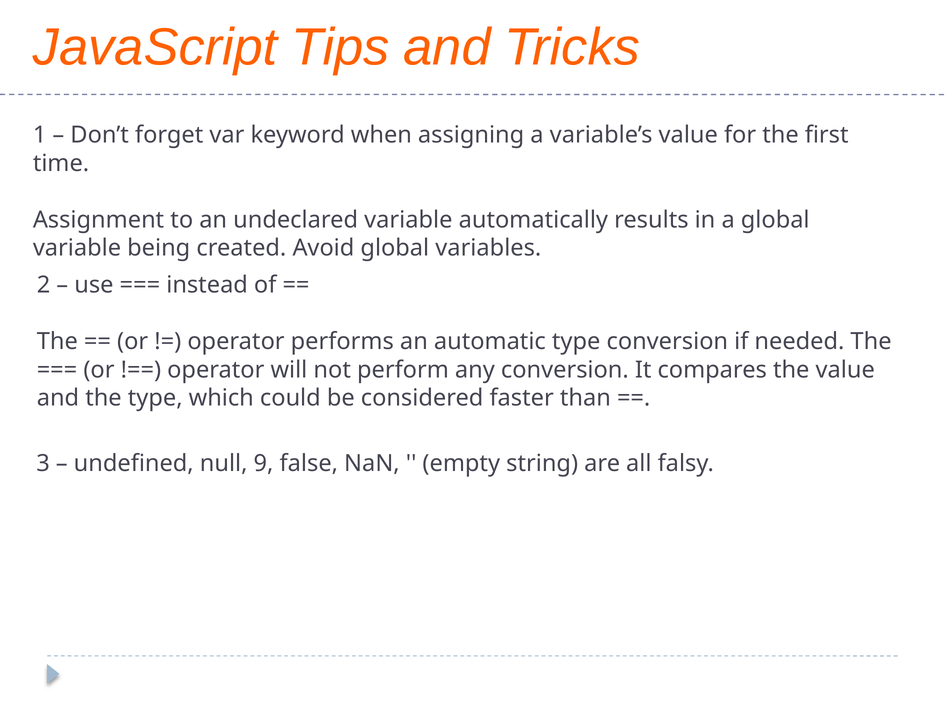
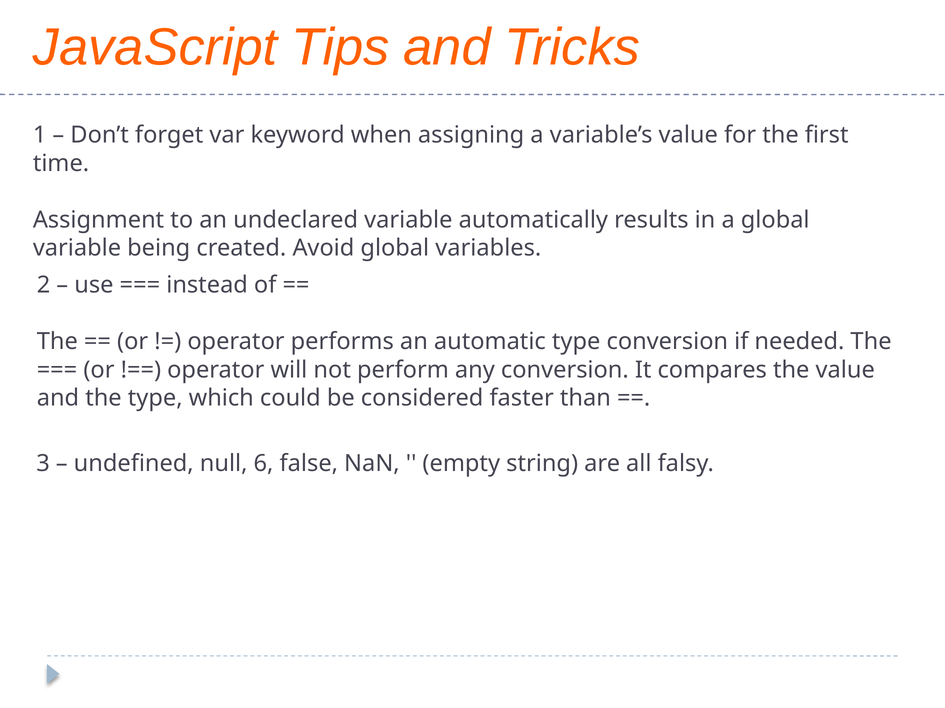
9: 9 -> 6
